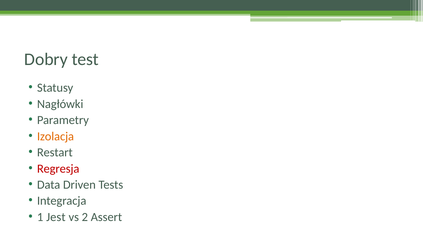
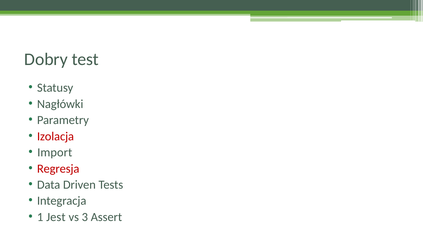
Izolacja colour: orange -> red
Restart: Restart -> Import
2: 2 -> 3
